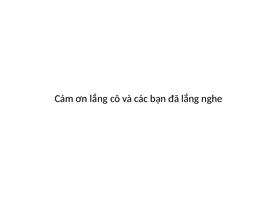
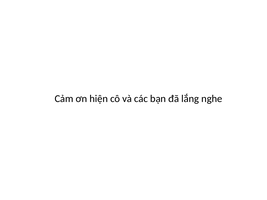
ơn lắng: lắng -> hiện
